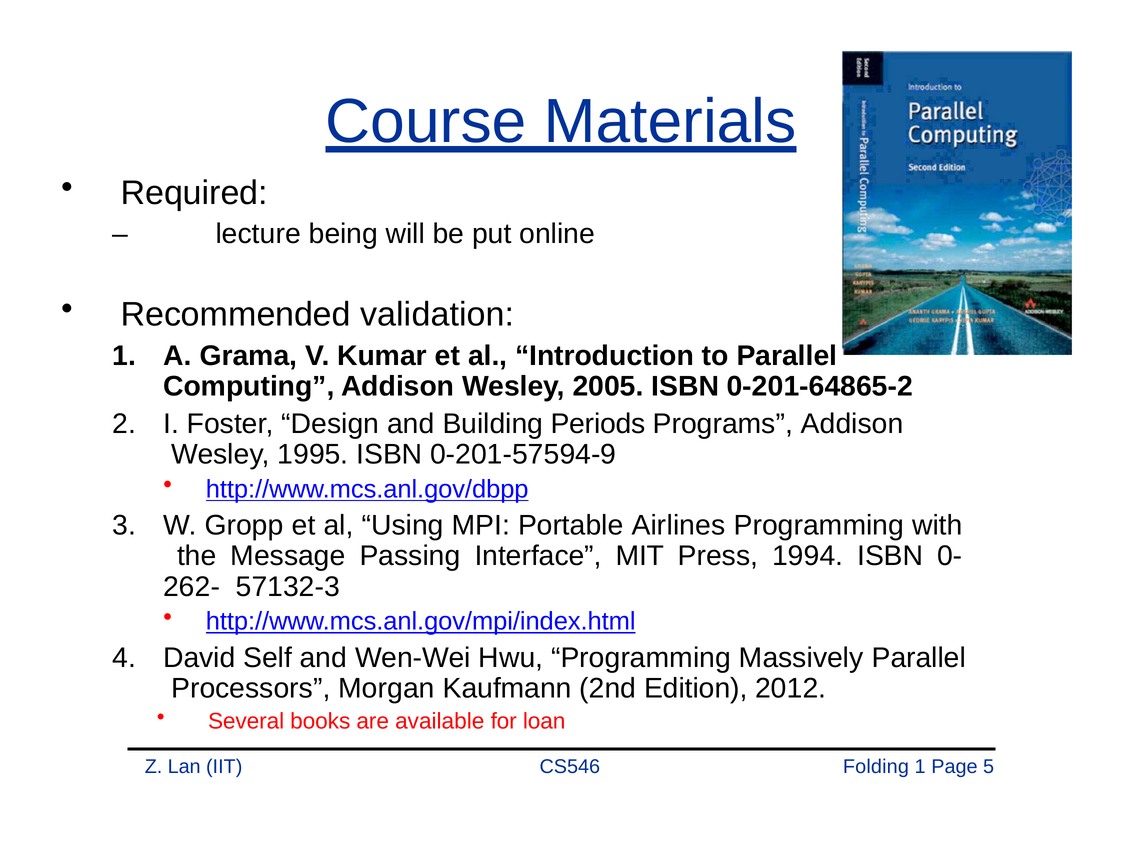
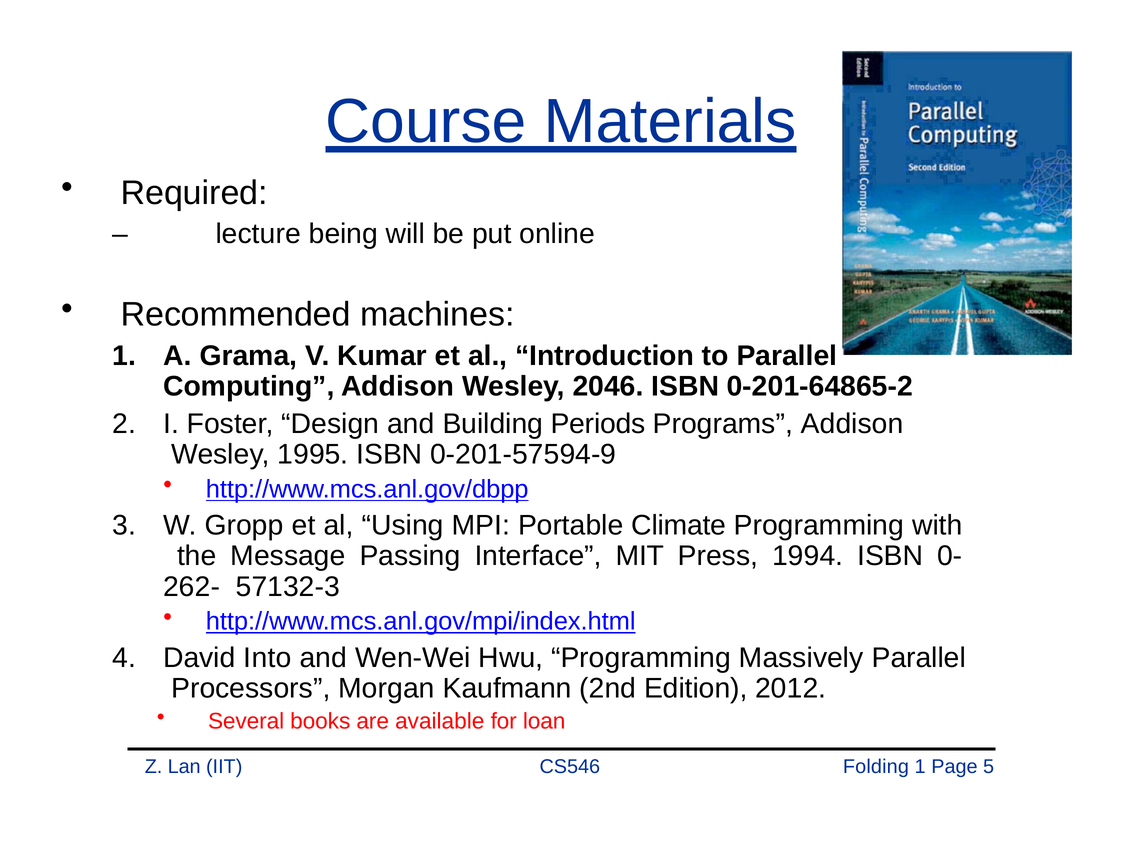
validation: validation -> machines
2005: 2005 -> 2046
Airlines: Airlines -> Climate
Self: Self -> Into
